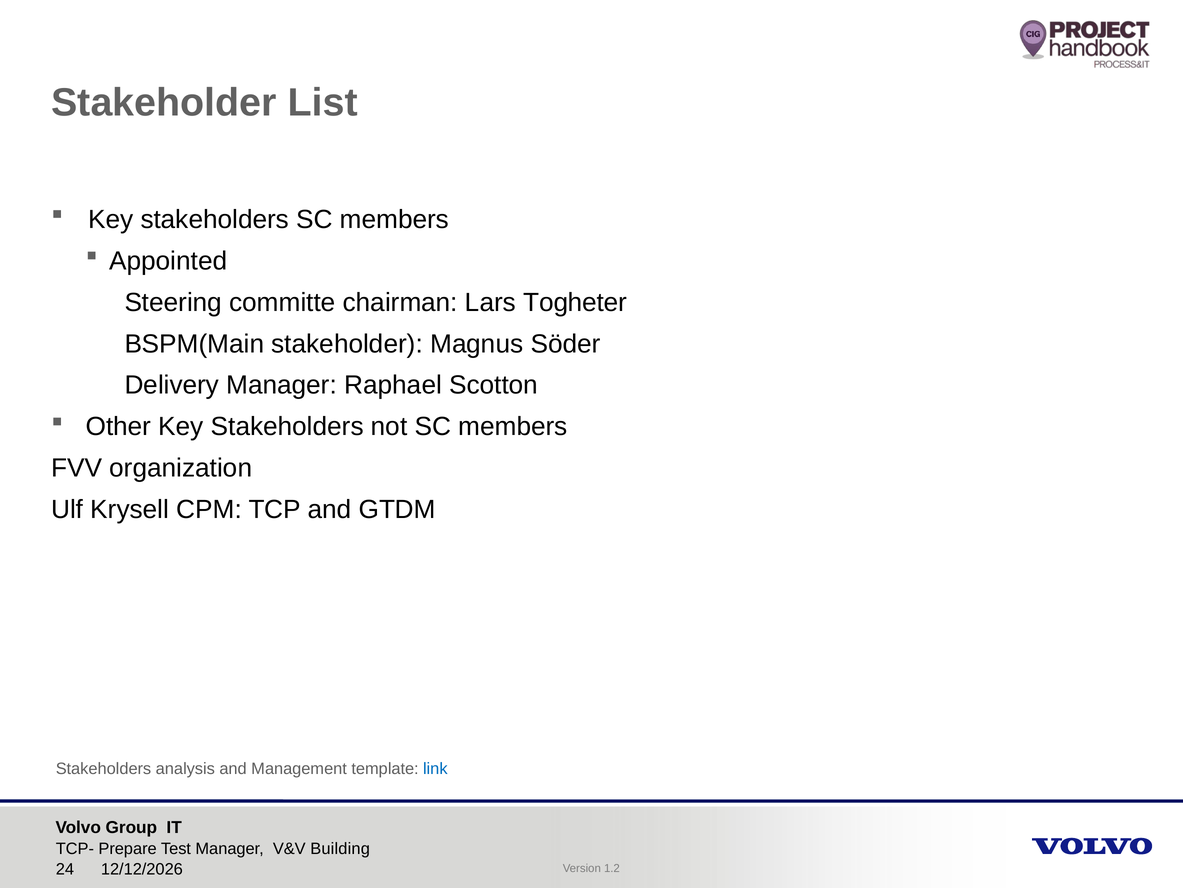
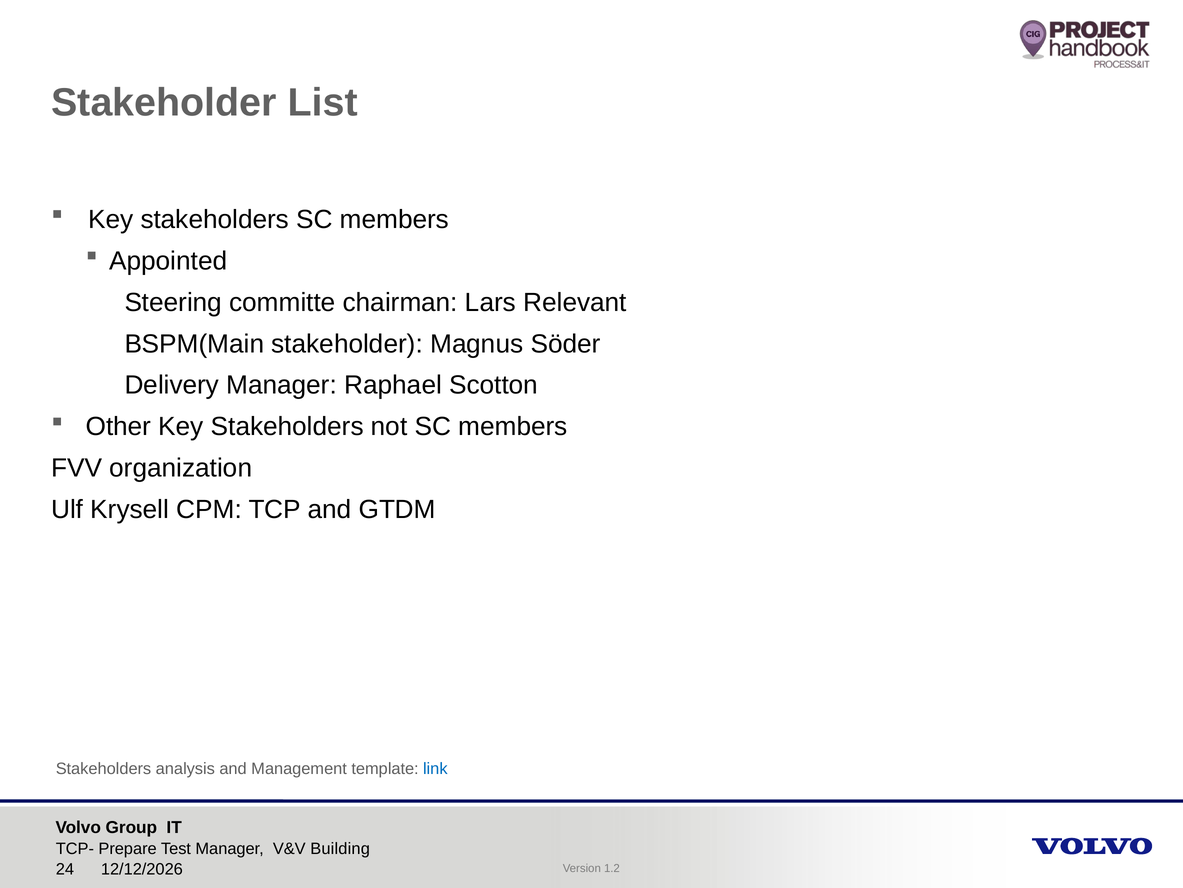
Togheter: Togheter -> Relevant
